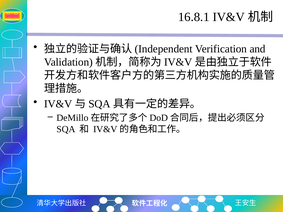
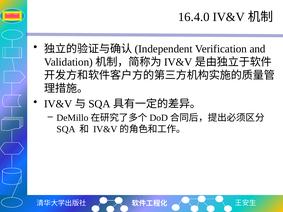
16.8.1: 16.8.1 -> 16.4.0
